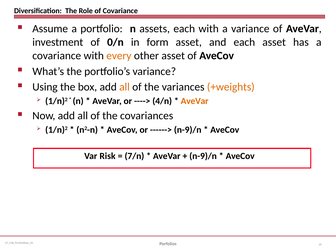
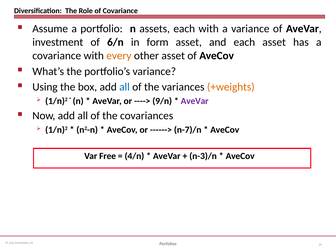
0/n: 0/n -> 6/n
all at (125, 87) colour: orange -> blue
4/n: 4/n -> 9/n
AveVar at (195, 101) colour: orange -> purple
n-9)/n at (188, 130): n-9)/n -> n-7)/n
Risk: Risk -> Free
7/n: 7/n -> 4/n
n-9)/n at (203, 156): n-9)/n -> n-3)/n
